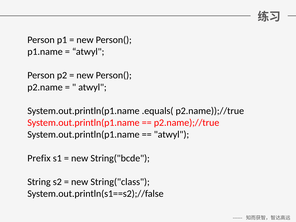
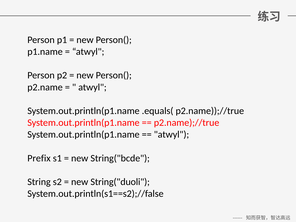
String("class: String("class -> String("duoli
